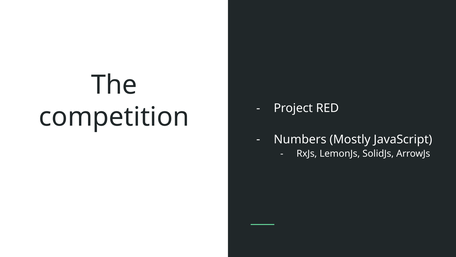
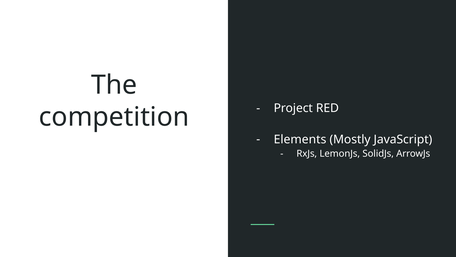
Numbers: Numbers -> Elements
